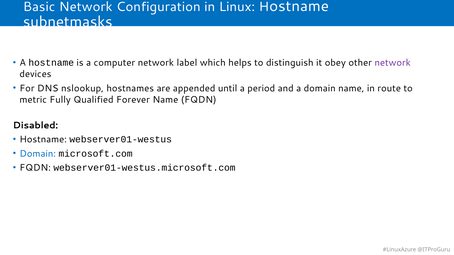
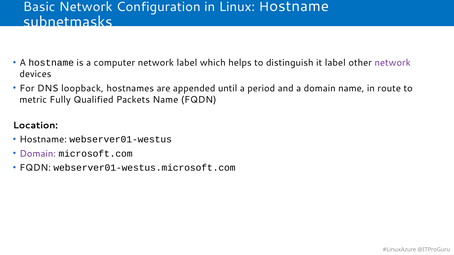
it obey: obey -> label
nslookup: nslookup -> loopback
Forever: Forever -> Packets
Disabled: Disabled -> Location
Domain at (38, 154) colour: blue -> purple
